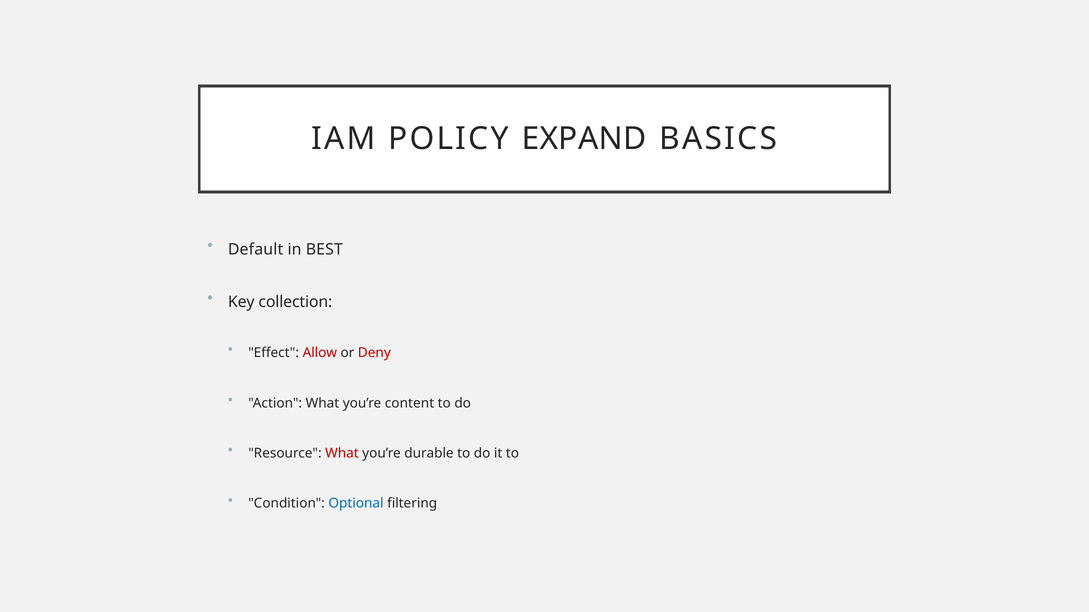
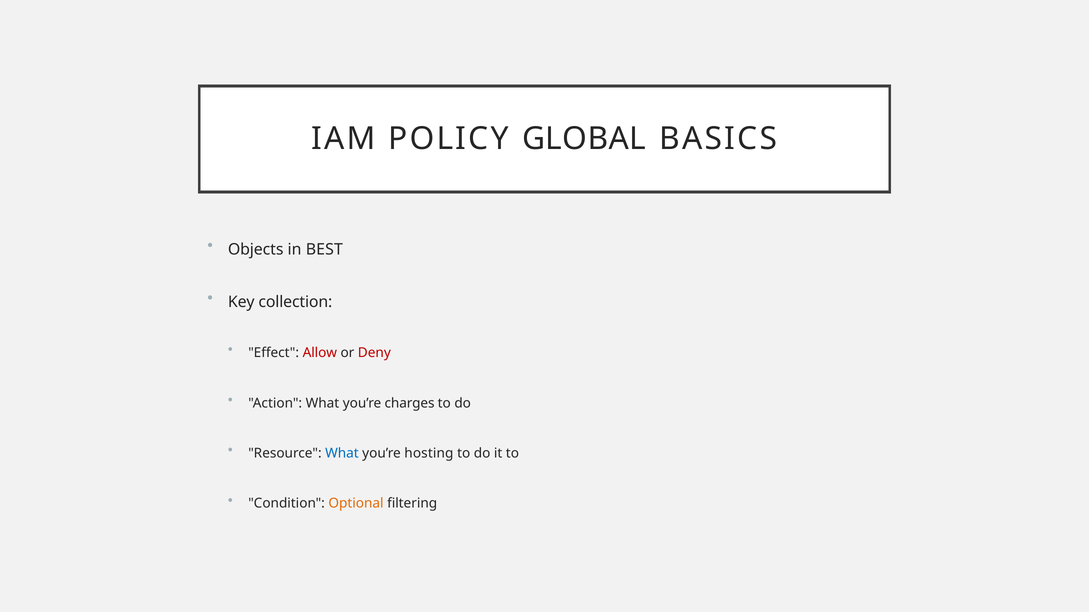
EXPAND: EXPAND -> GLOBAL
Default: Default -> Objects
content: content -> charges
What at (342, 454) colour: red -> blue
durable: durable -> hosting
Optional colour: blue -> orange
